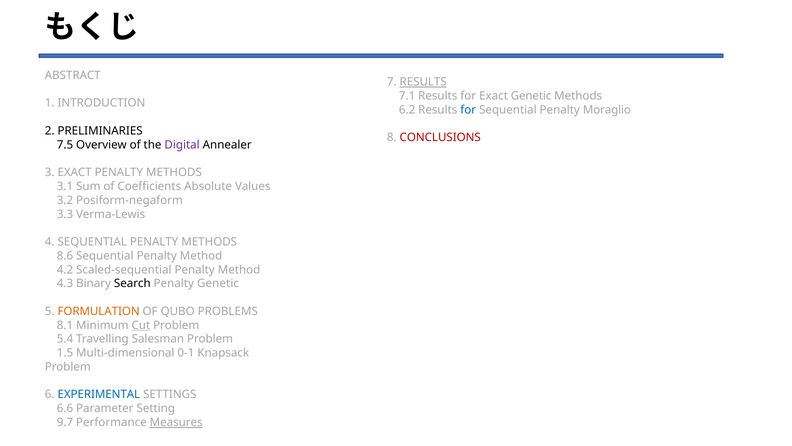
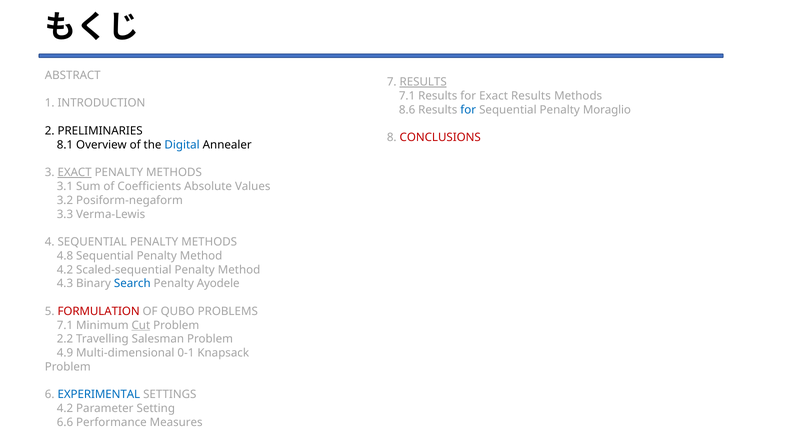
Exact Genetic: Genetic -> Results
6.2: 6.2 -> 8.6
7.5: 7.5 -> 8.1
Digital colour: purple -> blue
EXACT at (75, 172) underline: none -> present
8.6: 8.6 -> 4.8
Search colour: black -> blue
Penalty Genetic: Genetic -> Ayodele
FORMULATION colour: orange -> red
8.1 at (65, 325): 8.1 -> 7.1
5.4: 5.4 -> 2.2
1.5: 1.5 -> 4.9
6.6 at (65, 408): 6.6 -> 4.2
9.7: 9.7 -> 6.6
Measures underline: present -> none
